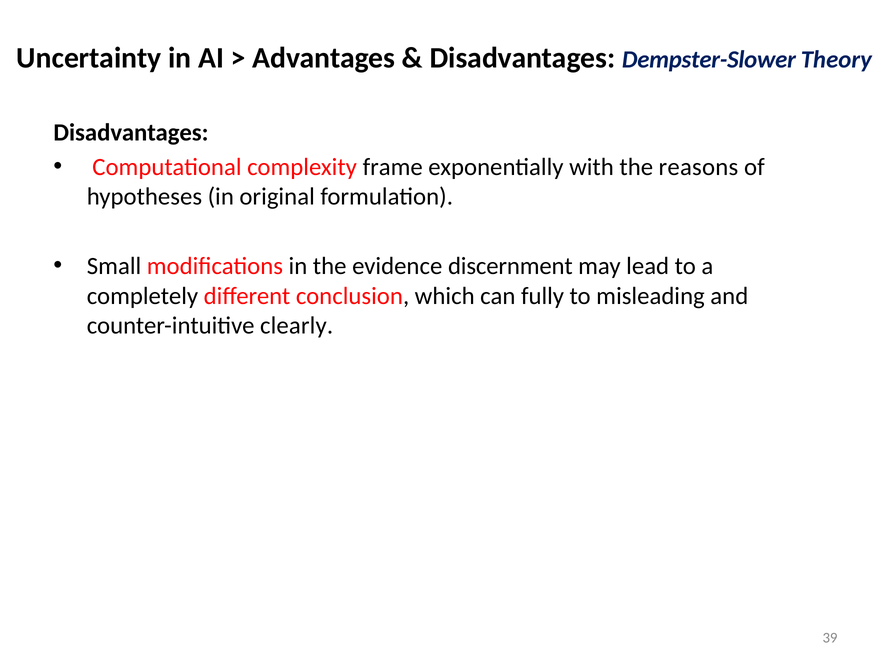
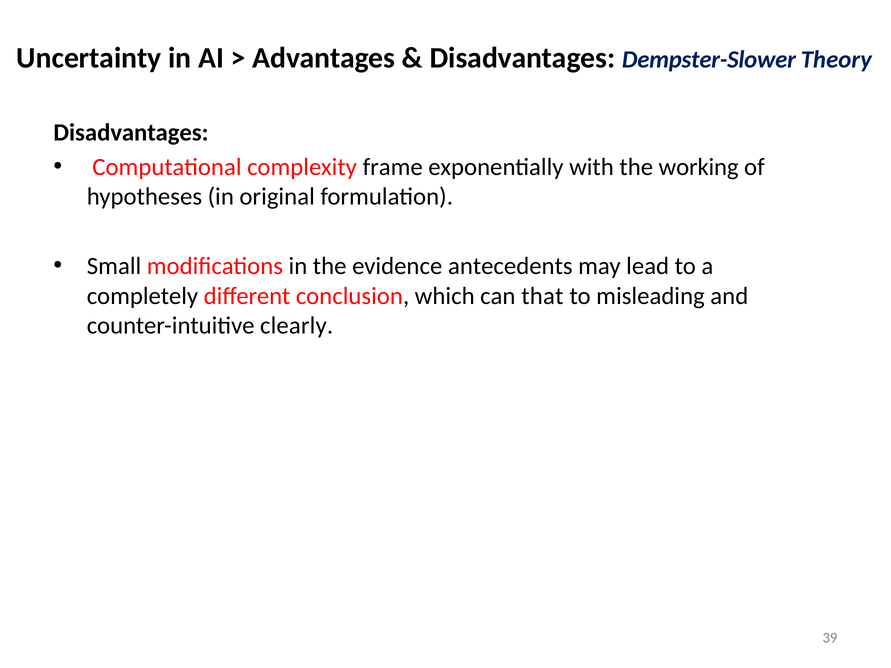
reasons: reasons -> working
discernment: discernment -> antecedents
fully: fully -> that
